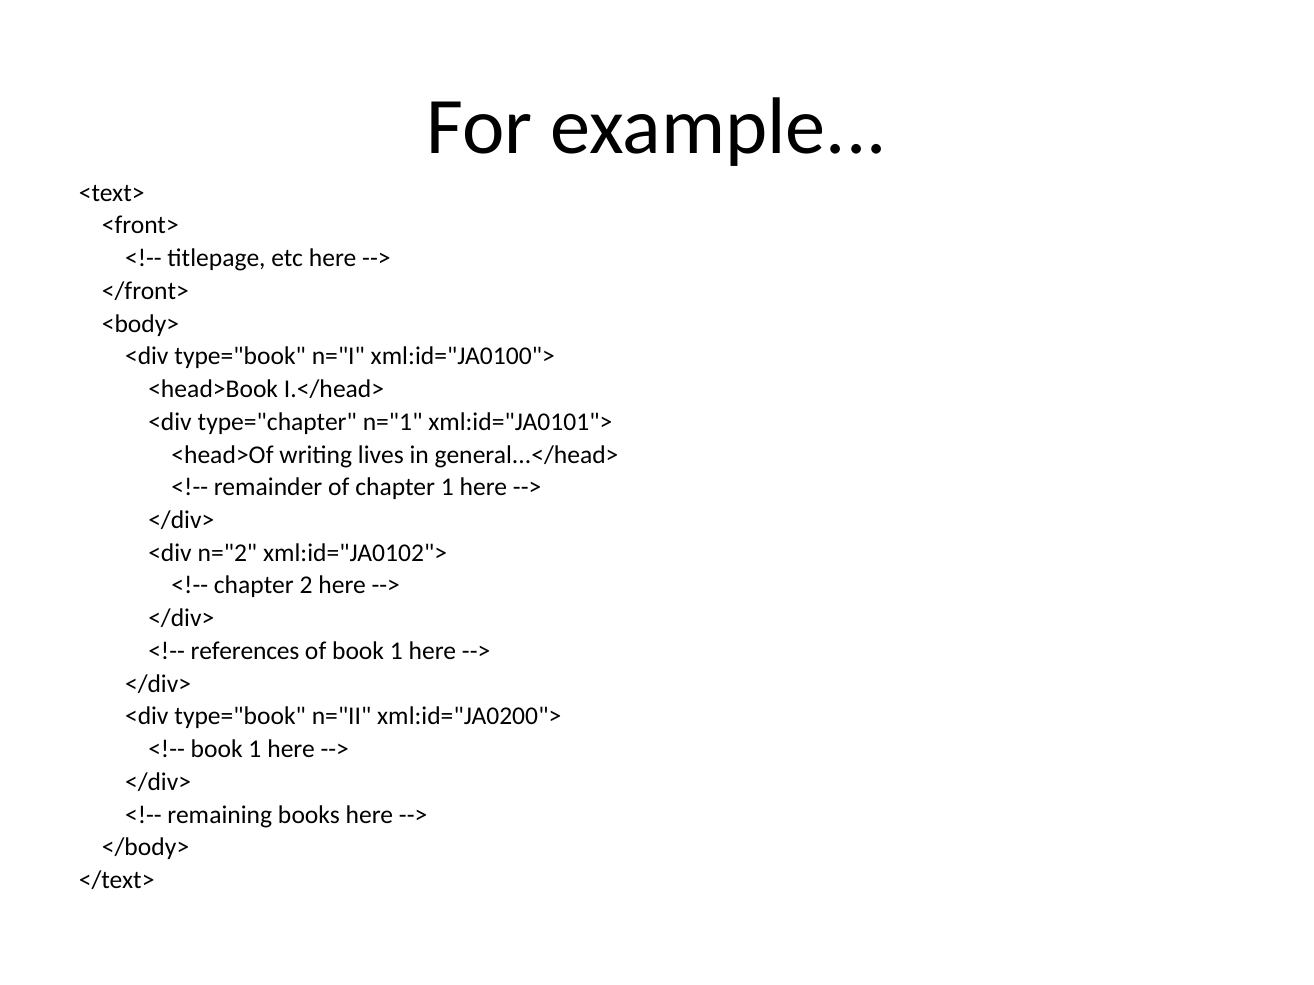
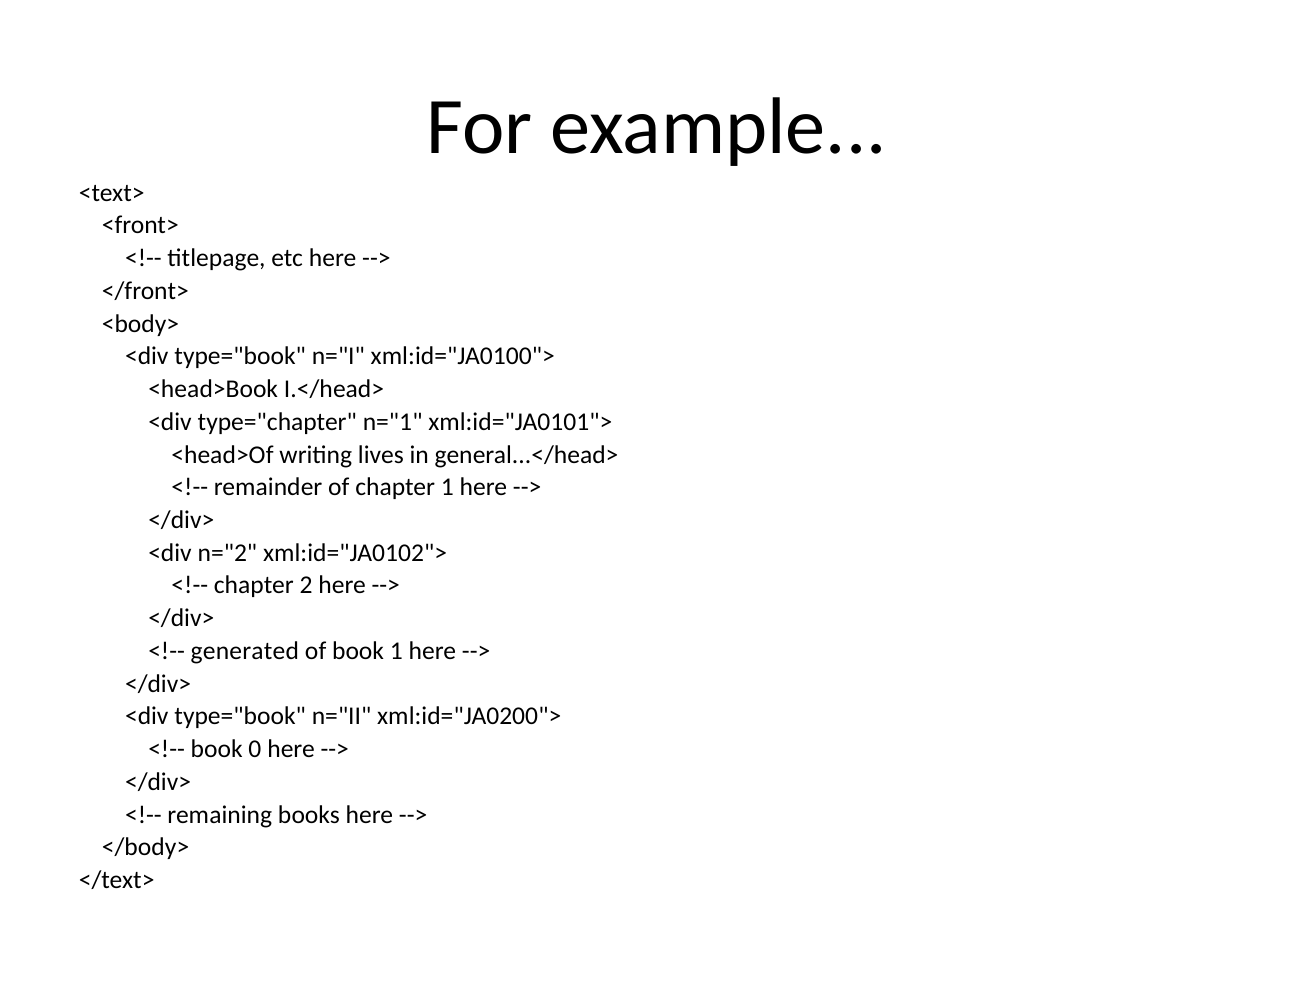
references: references -> generated
1 at (255, 750): 1 -> 0
